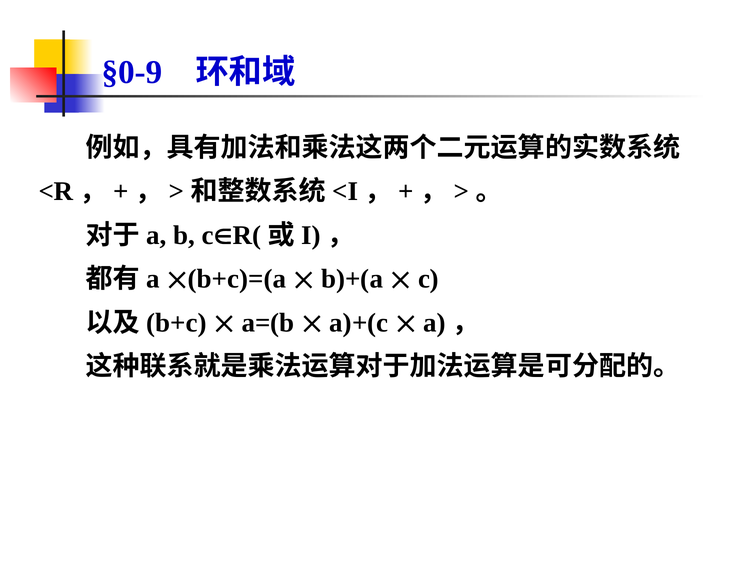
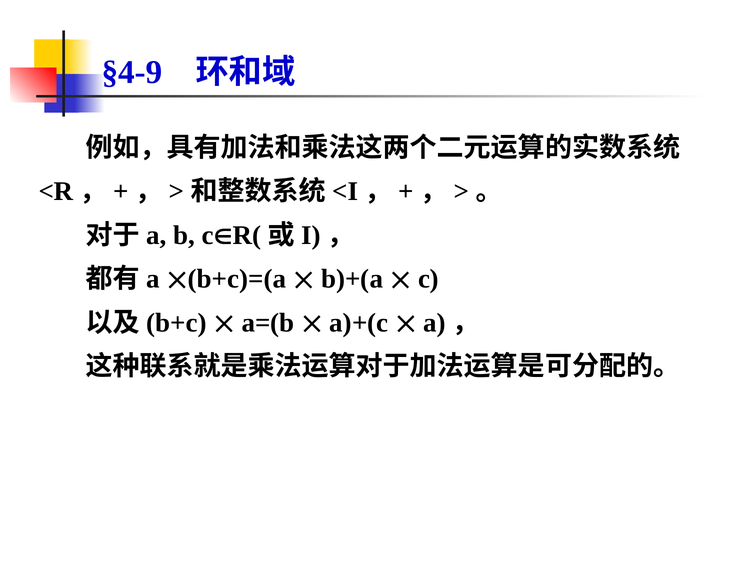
§0-9: §0-9 -> §4-9
